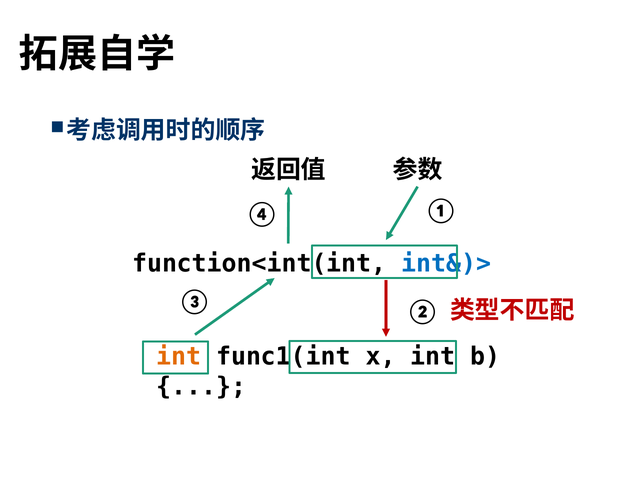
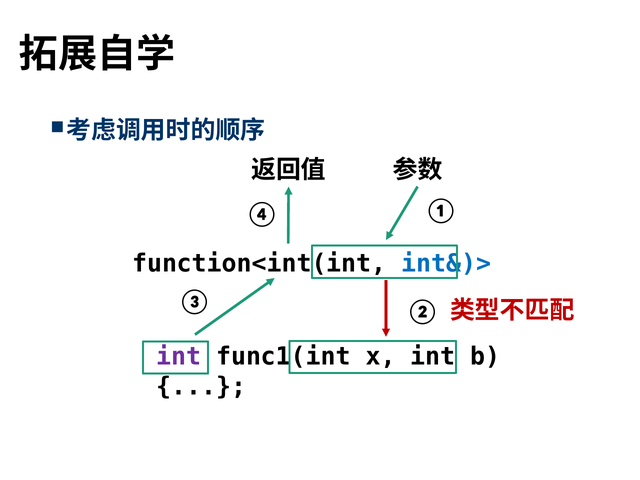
int at (179, 357) colour: orange -> purple
